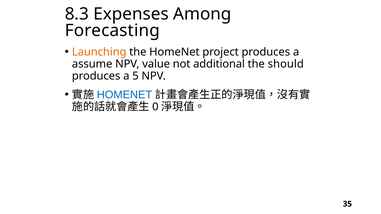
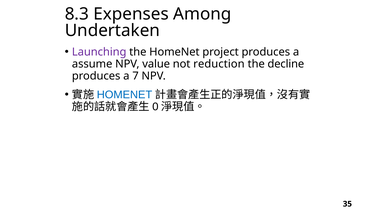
Forecasting: Forecasting -> Undertaken
Launching colour: orange -> purple
additional: additional -> reduction
should: should -> decline
5: 5 -> 7
